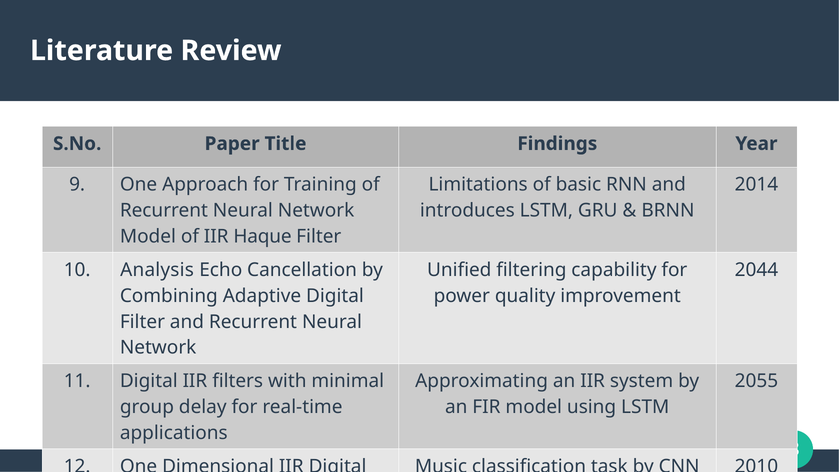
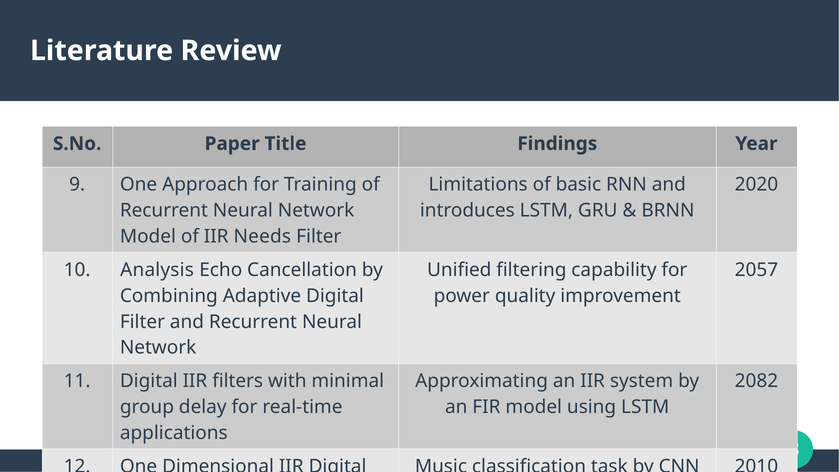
2014: 2014 -> 2020
Haque: Haque -> Needs
2044: 2044 -> 2057
2055: 2055 -> 2082
